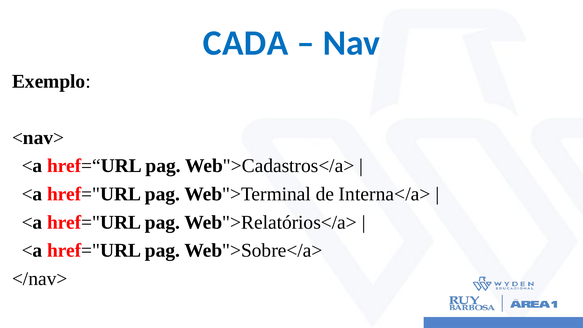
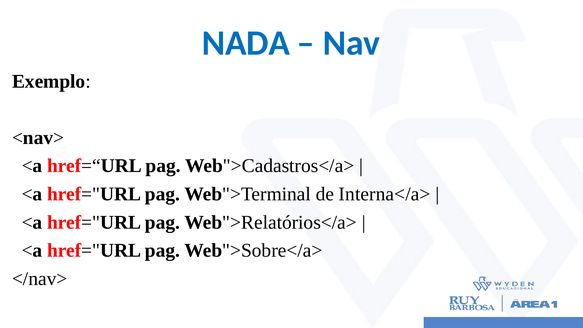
CADA: CADA -> NADA
